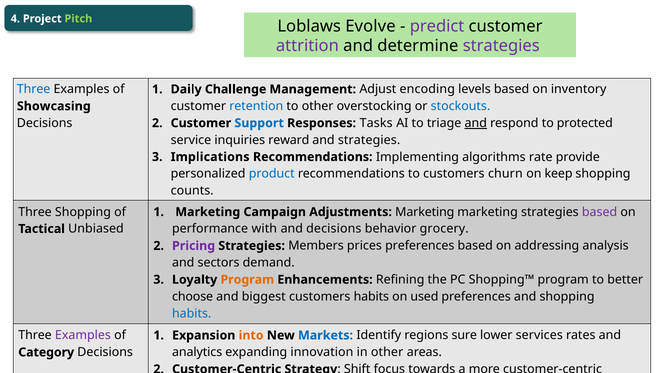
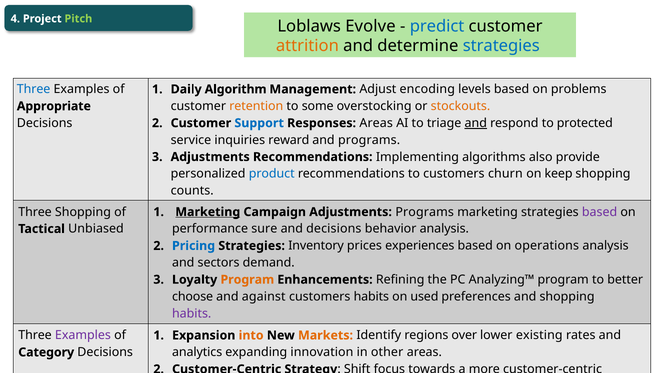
predict colour: purple -> blue
attrition at (307, 46) colour: purple -> orange
strategies at (501, 46) colour: purple -> blue
Challenge: Challenge -> Algorithm
inventory: inventory -> problems
retention at (256, 106) colour: blue -> orange
to other: other -> some
stockouts colour: blue -> orange
Showcasing: Showcasing -> Appropriate
Responses Tasks: Tasks -> Areas
and strategies: strategies -> programs
Implications at (210, 157): Implications -> Adjustments
rate: rate -> also
Marketing at (208, 212) underline: none -> present
Adjustments Marketing: Marketing -> Programs
with: with -> sure
behavior grocery: grocery -> analysis
Pricing colour: purple -> blue
Members: Members -> Inventory
prices preferences: preferences -> experiences
addressing: addressing -> operations
Shopping™: Shopping™ -> Analyzing™
biggest: biggest -> against
habits at (192, 314) colour: blue -> purple
Markets colour: blue -> orange
regions sure: sure -> over
services: services -> existing
